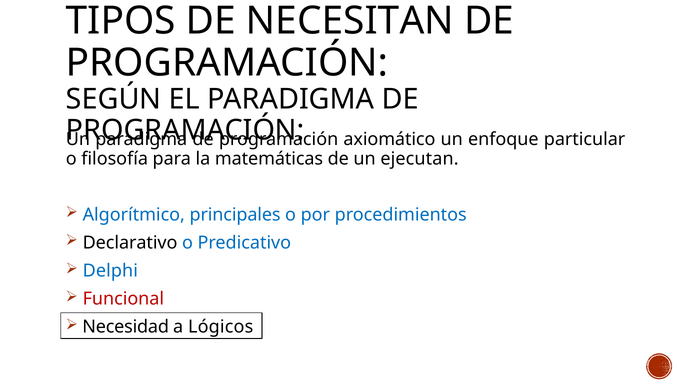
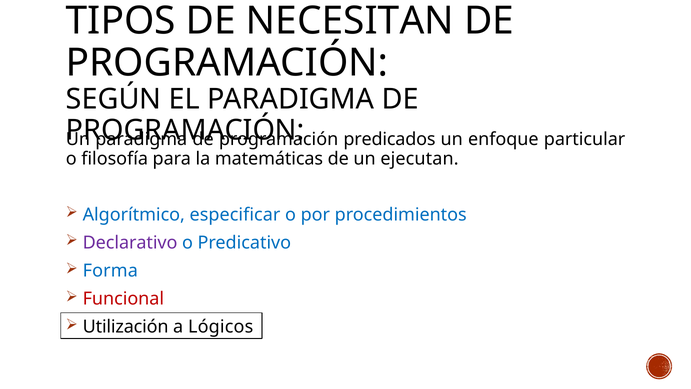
axiomático: axiomático -> predicados
principales: principales -> especificar
Declarativo colour: black -> purple
Delphi: Delphi -> Forma
Necesidad: Necesidad -> Utilización
